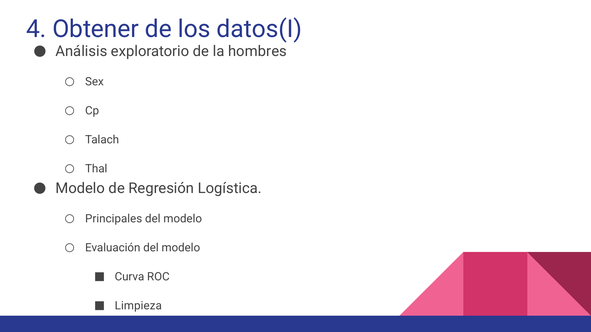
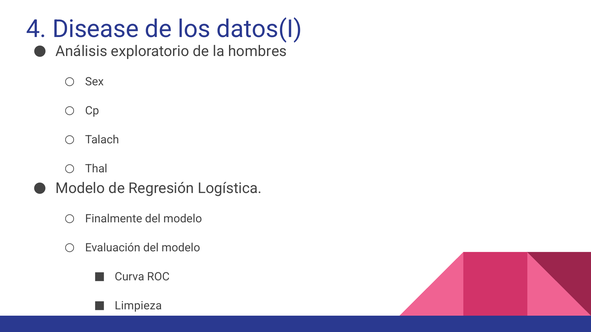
Obtener: Obtener -> Disease
Principales: Principales -> Finalmente
